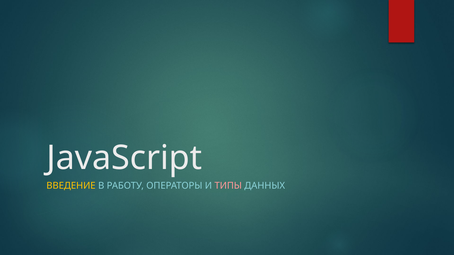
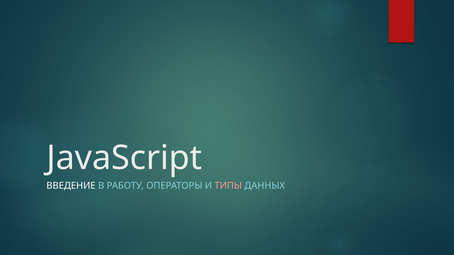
ВВЕДЕНИЕ colour: yellow -> white
